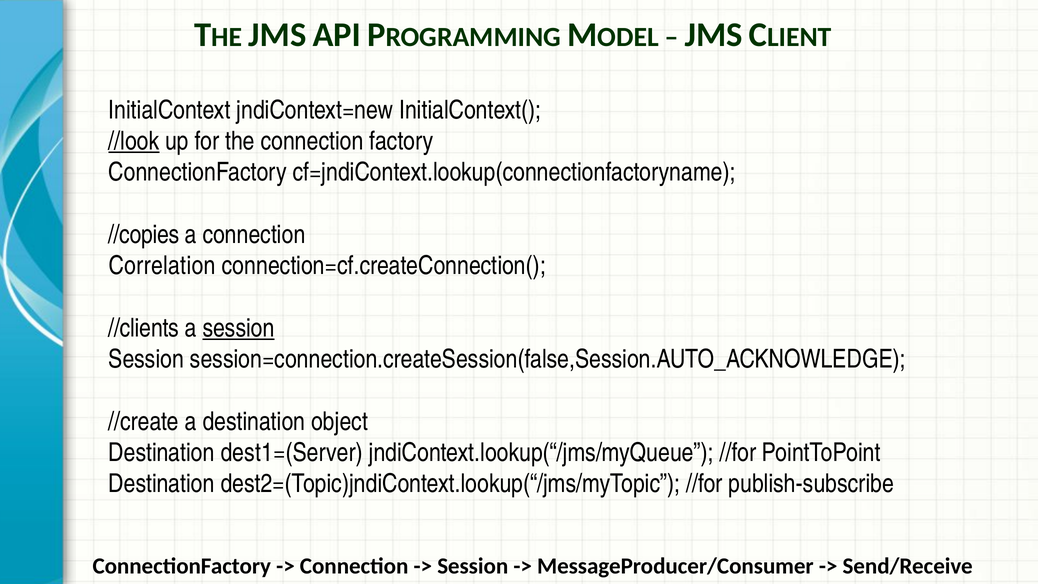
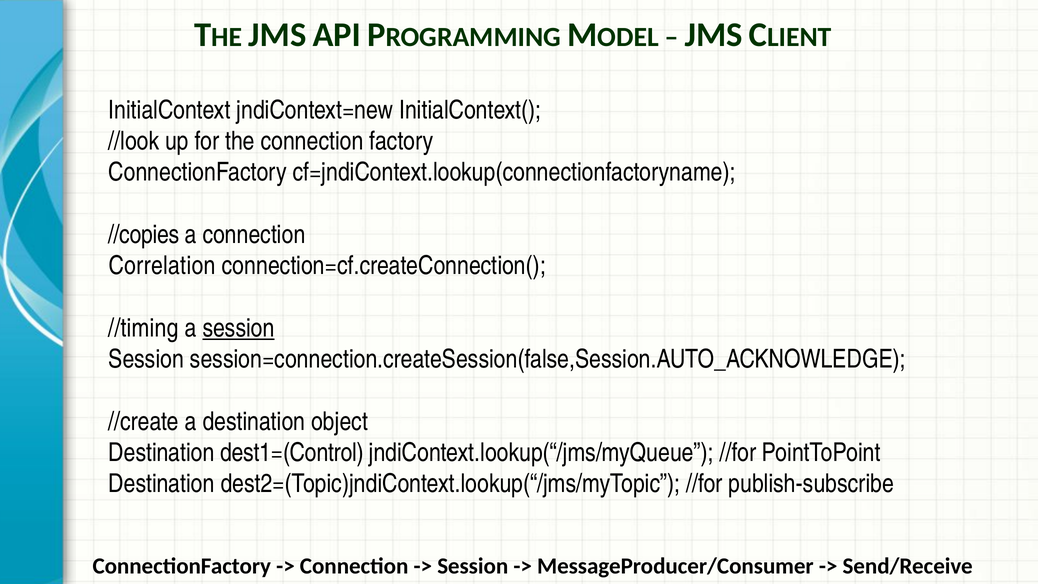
//look underline: present -> none
//clients: //clients -> //timing
dest1=(Server: dest1=(Server -> dest1=(Control
